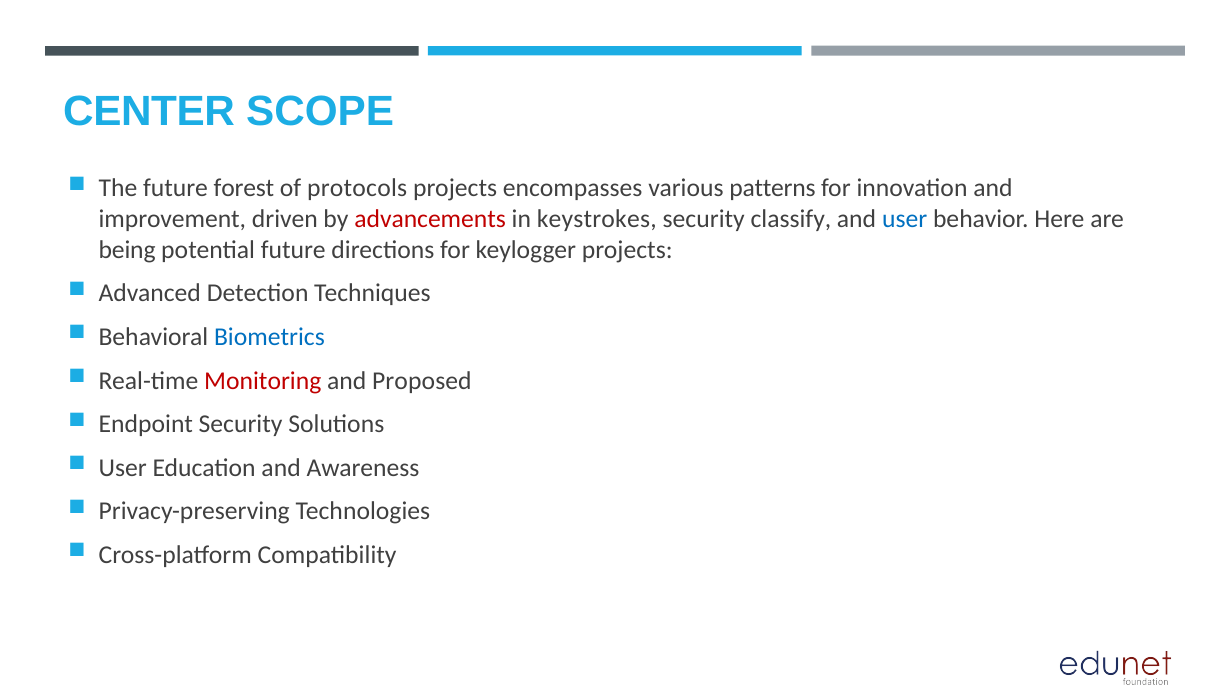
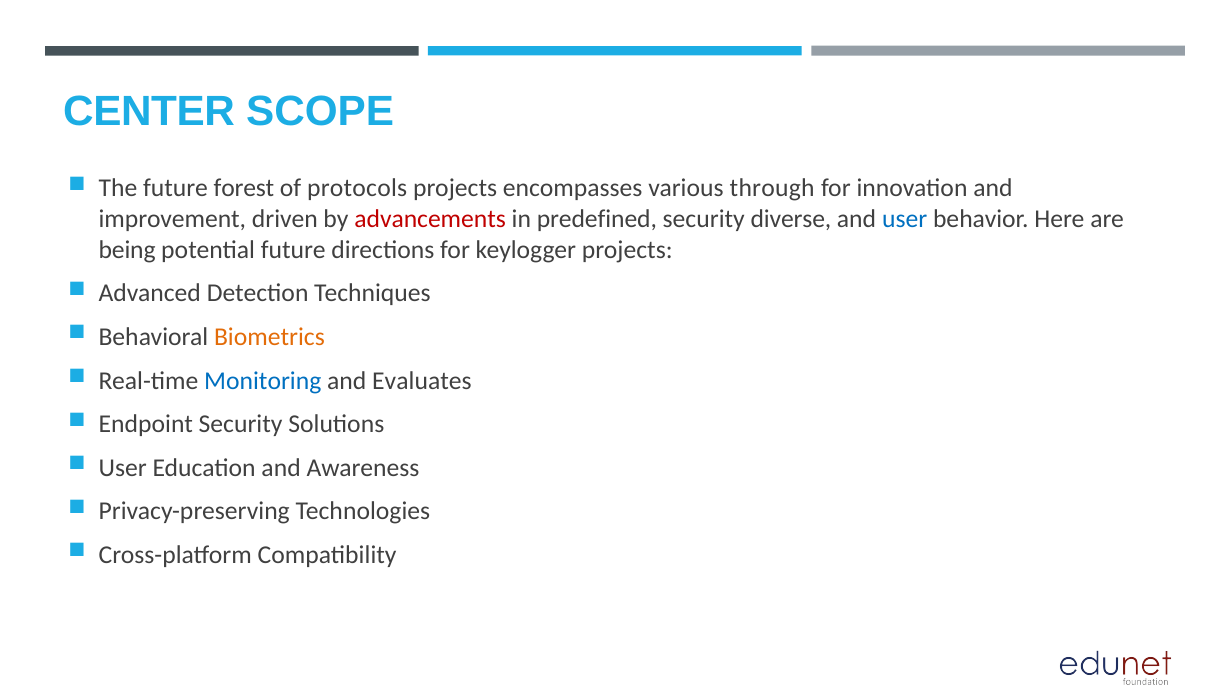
patterns: patterns -> through
keystrokes: keystrokes -> predefined
classify: classify -> diverse
Biometrics colour: blue -> orange
Monitoring colour: red -> blue
Proposed: Proposed -> Evaluates
